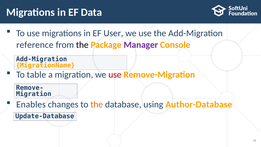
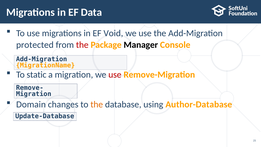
User: User -> Void
reference: reference -> protected
the at (82, 45) colour: black -> red
Manager colour: purple -> black
table: table -> static
Enables: Enables -> Domain
